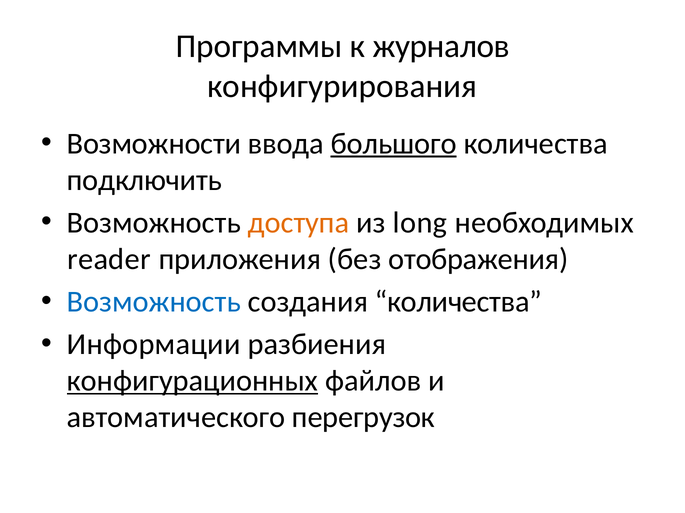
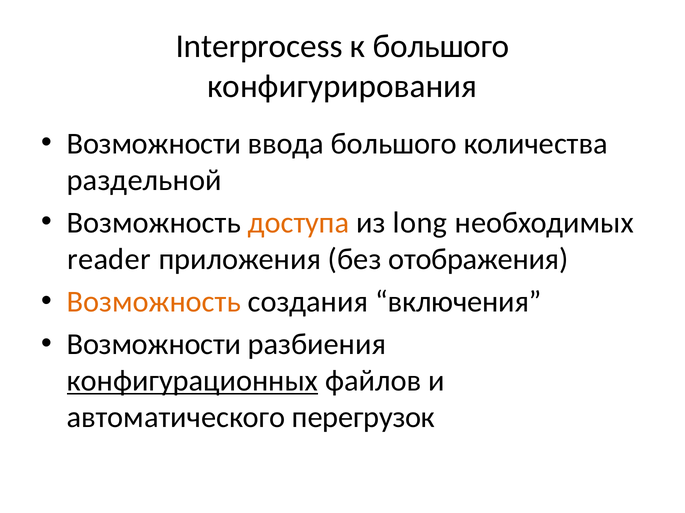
Программы: Программы -> Interprocess
к журналов: журналов -> большого
большого at (394, 144) underline: present -> none
подключить: подключить -> раздельной
Возможность at (154, 302) colour: blue -> orange
создания количества: количества -> включения
Информации at (154, 345): Информации -> Возможности
